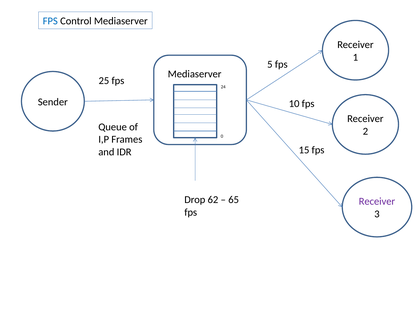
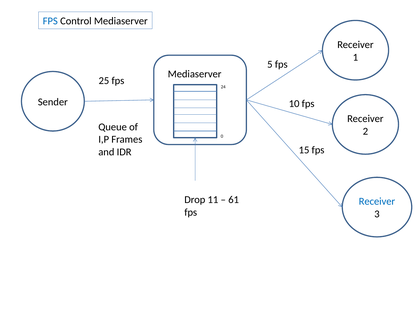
62: 62 -> 11
65: 65 -> 61
Receiver at (377, 202) colour: purple -> blue
